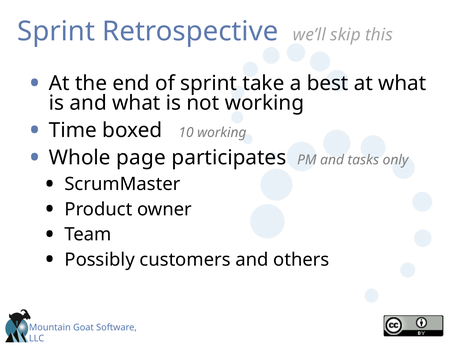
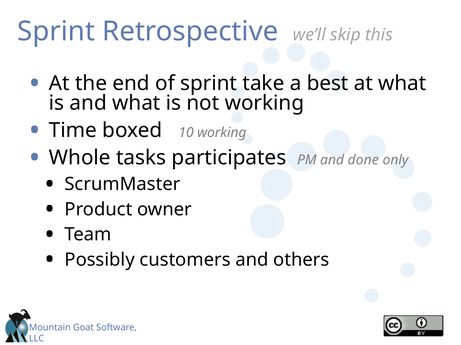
page: page -> tasks
tasks: tasks -> done
